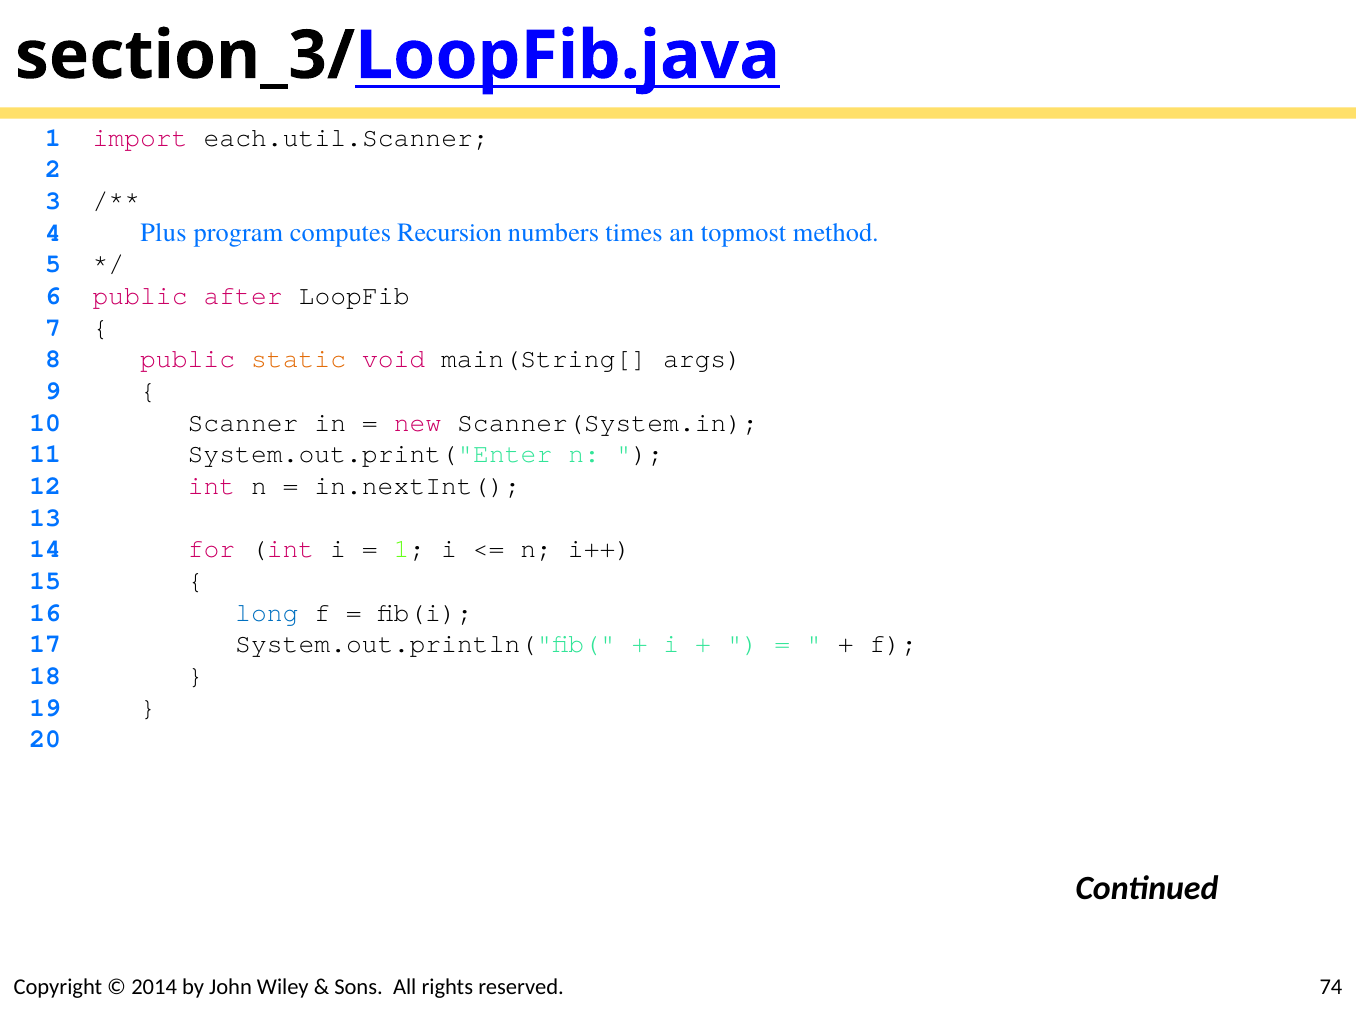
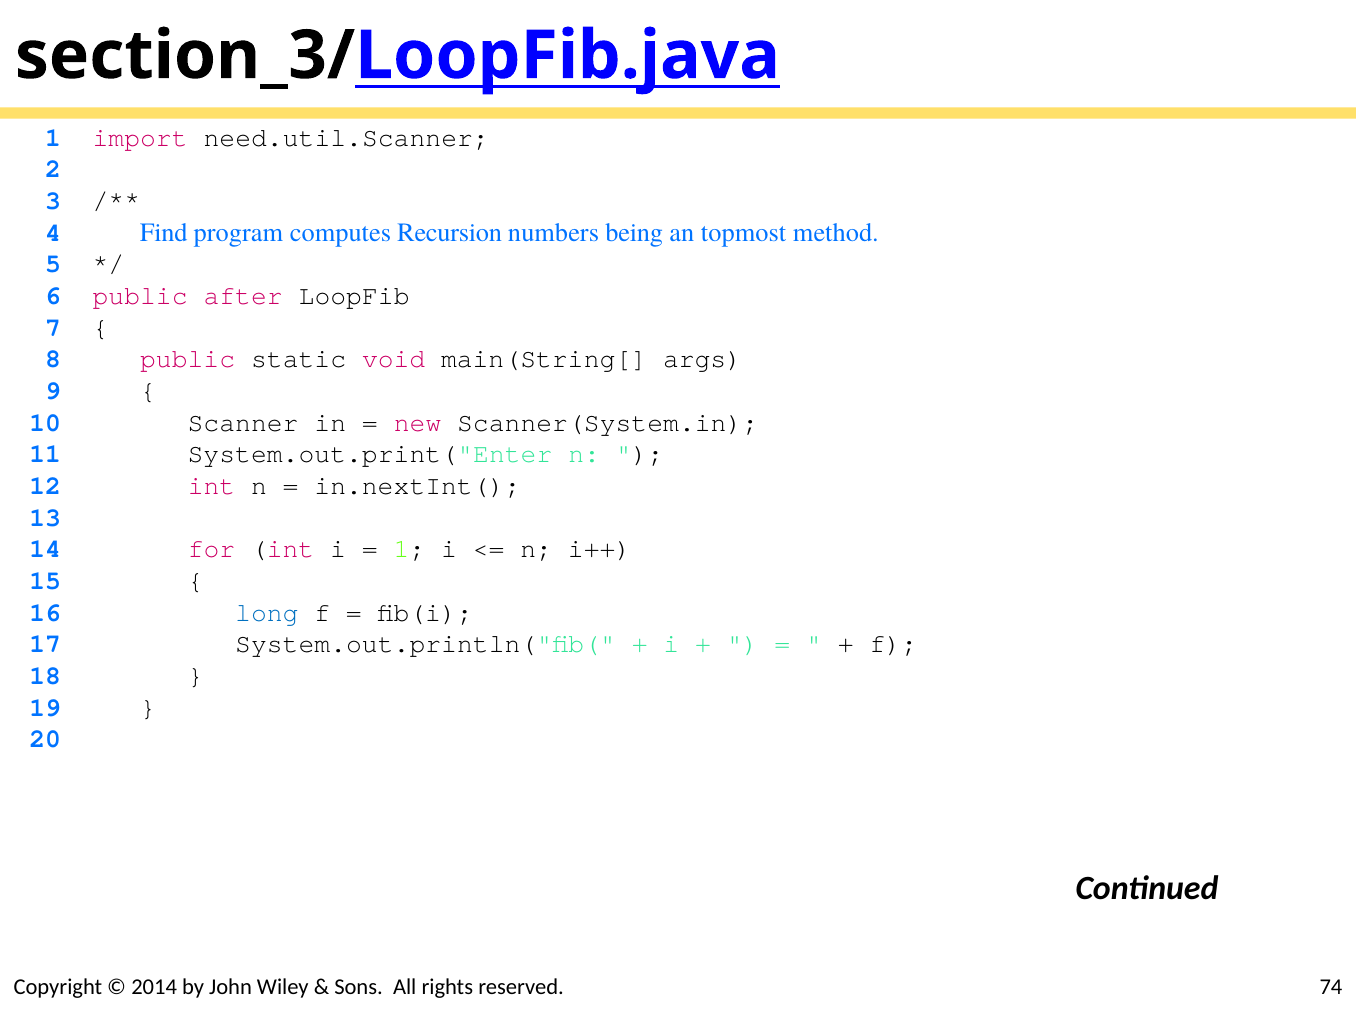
each.util.Scanner: each.util.Scanner -> need.util.Scanner
Plus: Plus -> Find
times: times -> being
static colour: orange -> black
